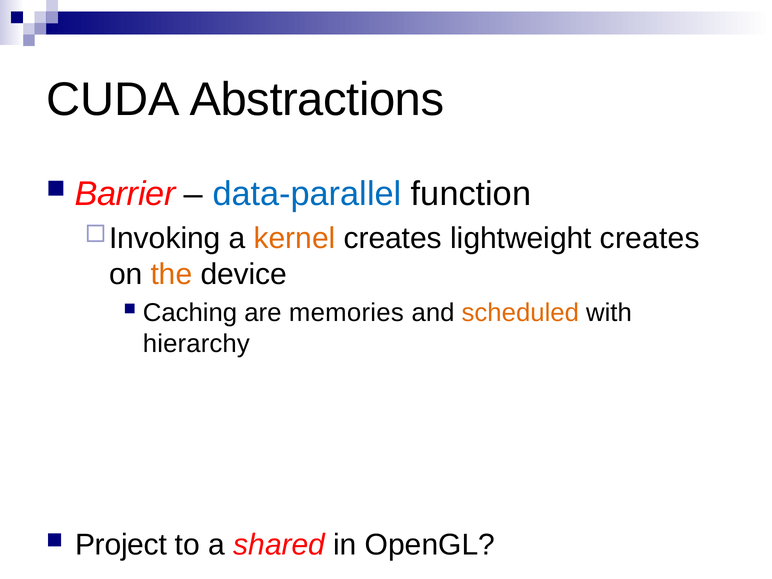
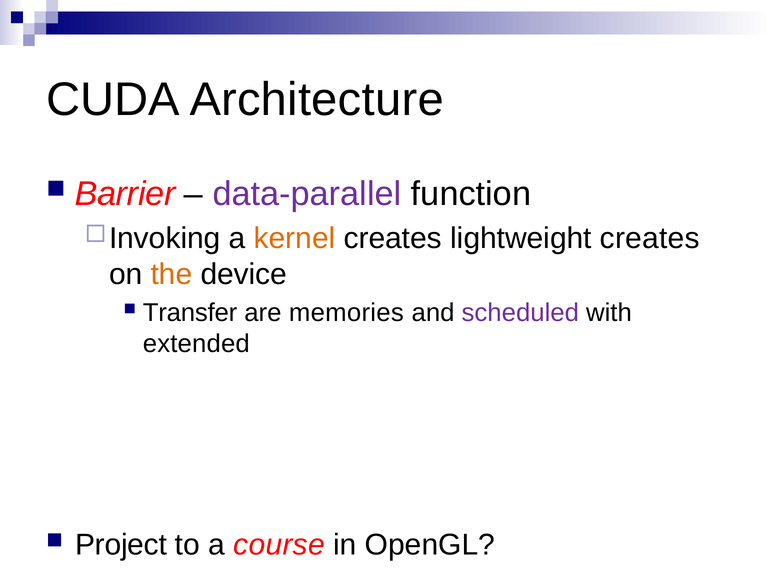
Abstractions: Abstractions -> Architecture
data-parallel colour: blue -> purple
Caching: Caching -> Transfer
scheduled colour: orange -> purple
hierarchy: hierarchy -> extended
shared: shared -> course
